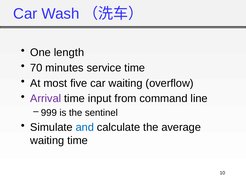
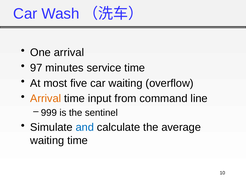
One length: length -> arrival
70: 70 -> 97
Arrival at (46, 98) colour: purple -> orange
